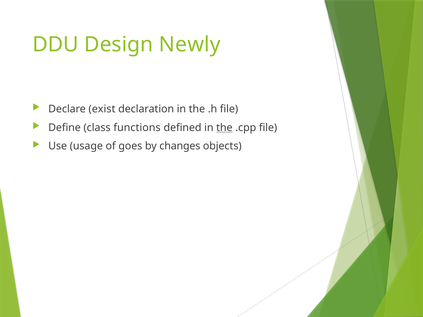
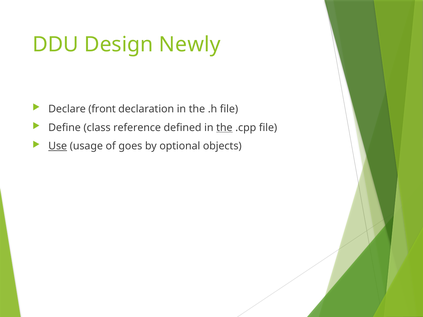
exist: exist -> front
functions: functions -> reference
Use underline: none -> present
changes: changes -> optional
